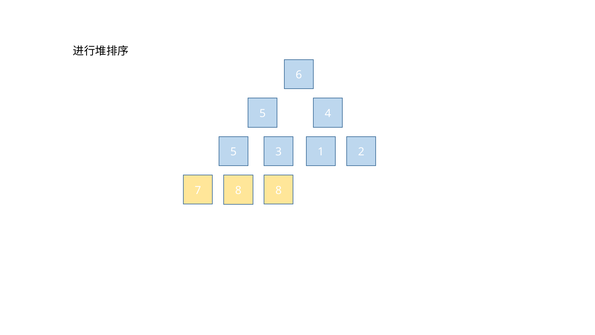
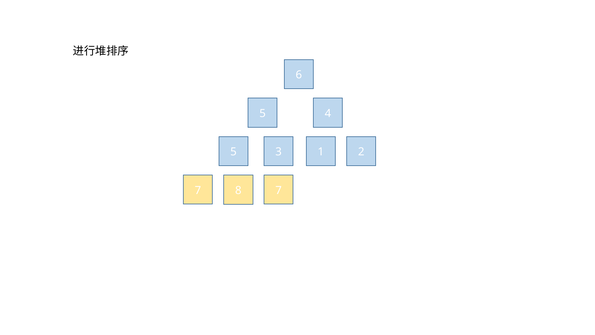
8 8: 8 -> 7
